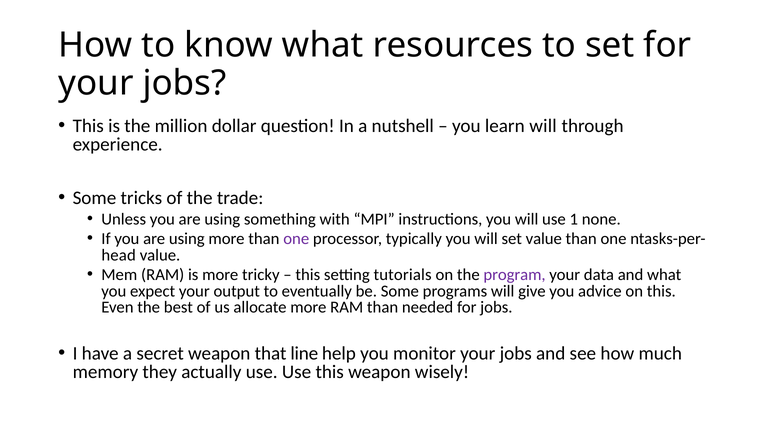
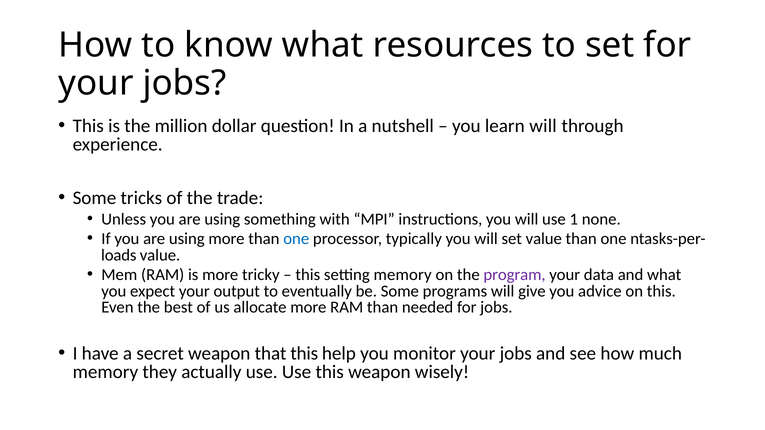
one at (296, 239) colour: purple -> blue
head: head -> loads
setting tutorials: tutorials -> memory
that line: line -> this
